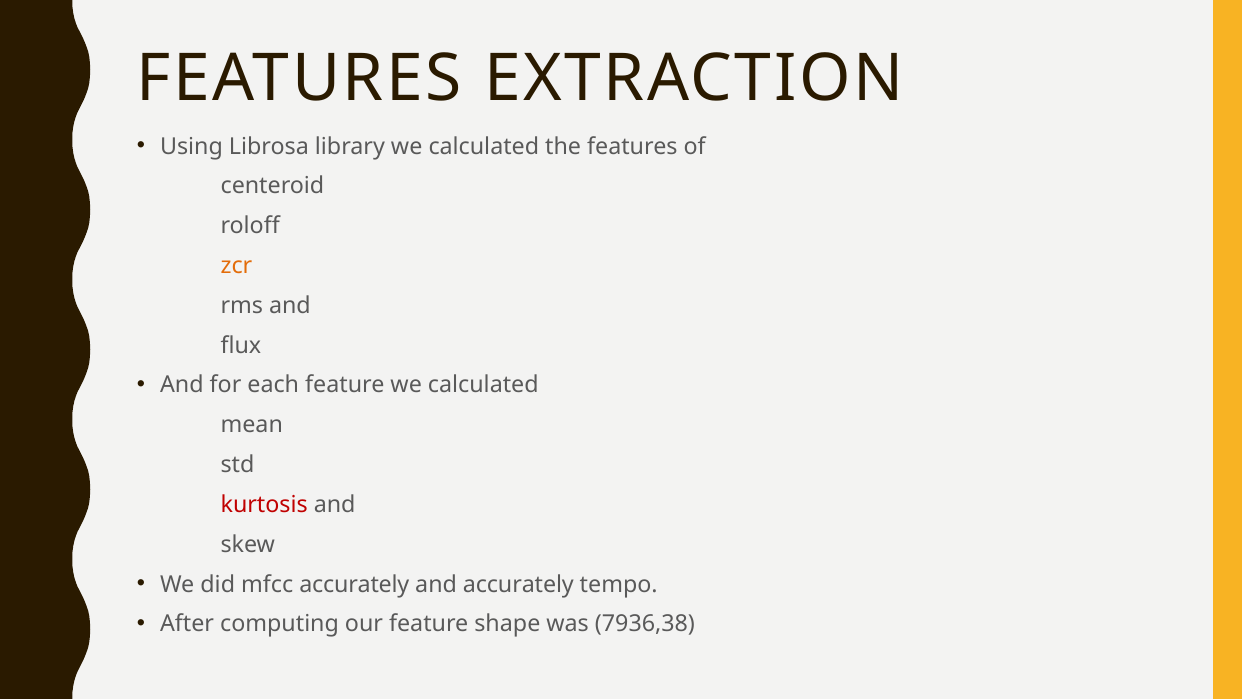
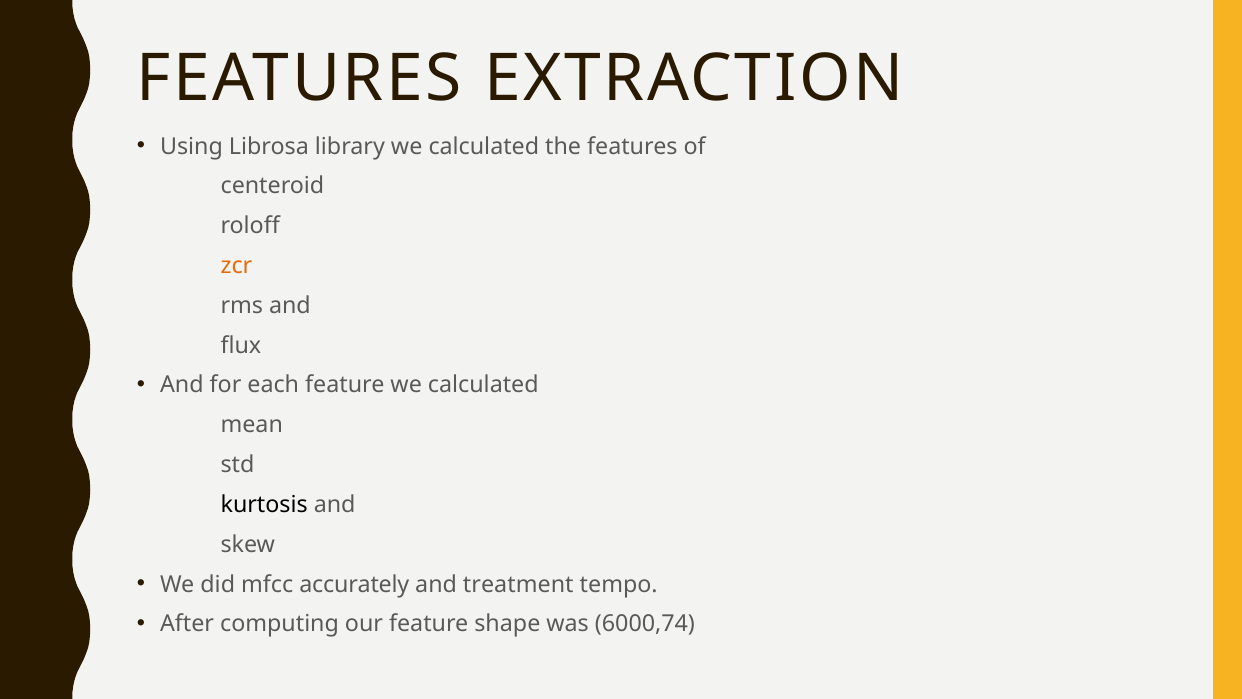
kurtosis colour: red -> black
and accurately: accurately -> treatment
7936,38: 7936,38 -> 6000,74
